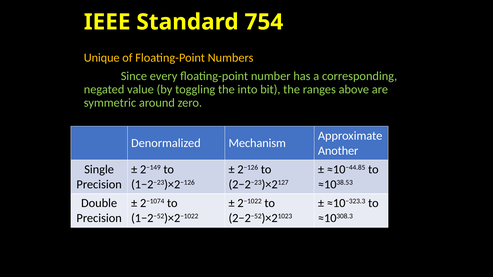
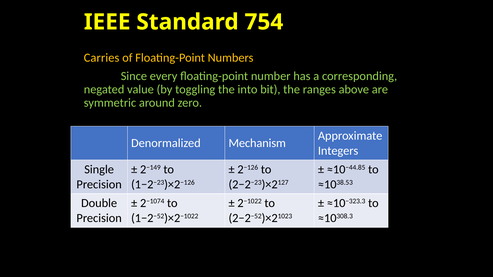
Unique: Unique -> Carries
Another: Another -> Integers
